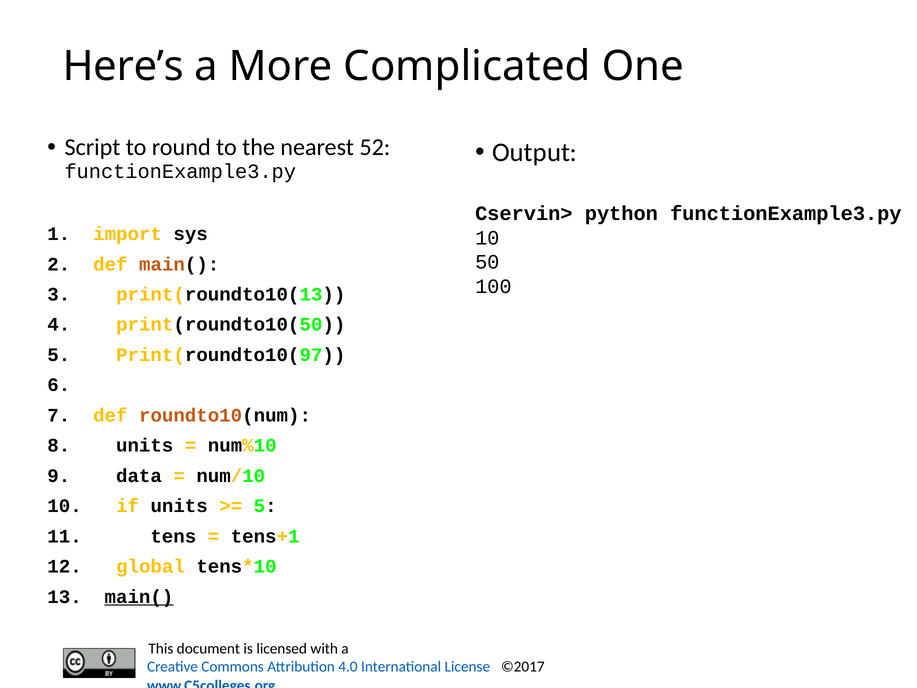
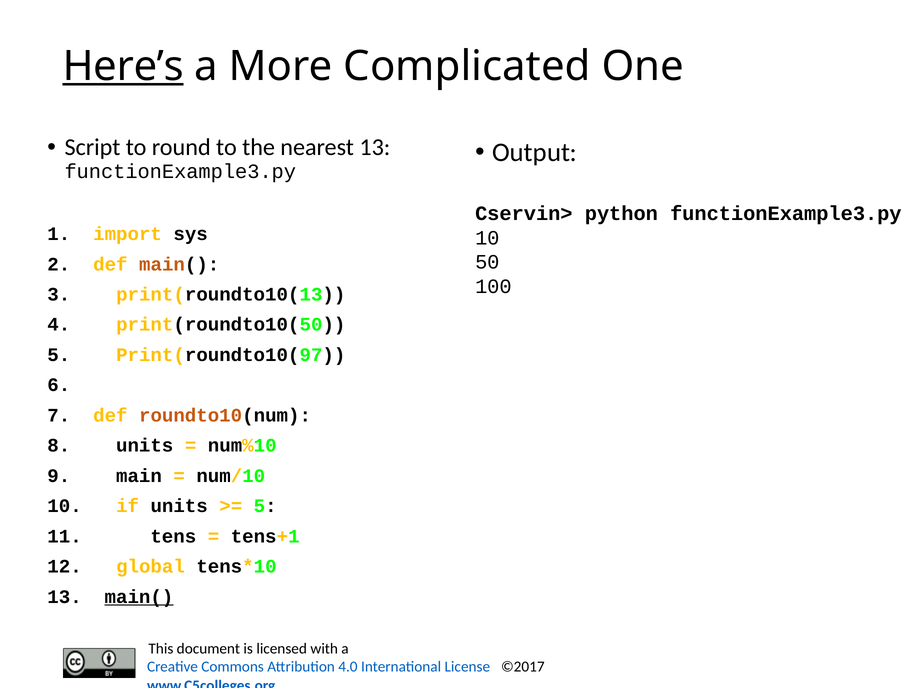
Here’s underline: none -> present
nearest 52: 52 -> 13
data: data -> main
